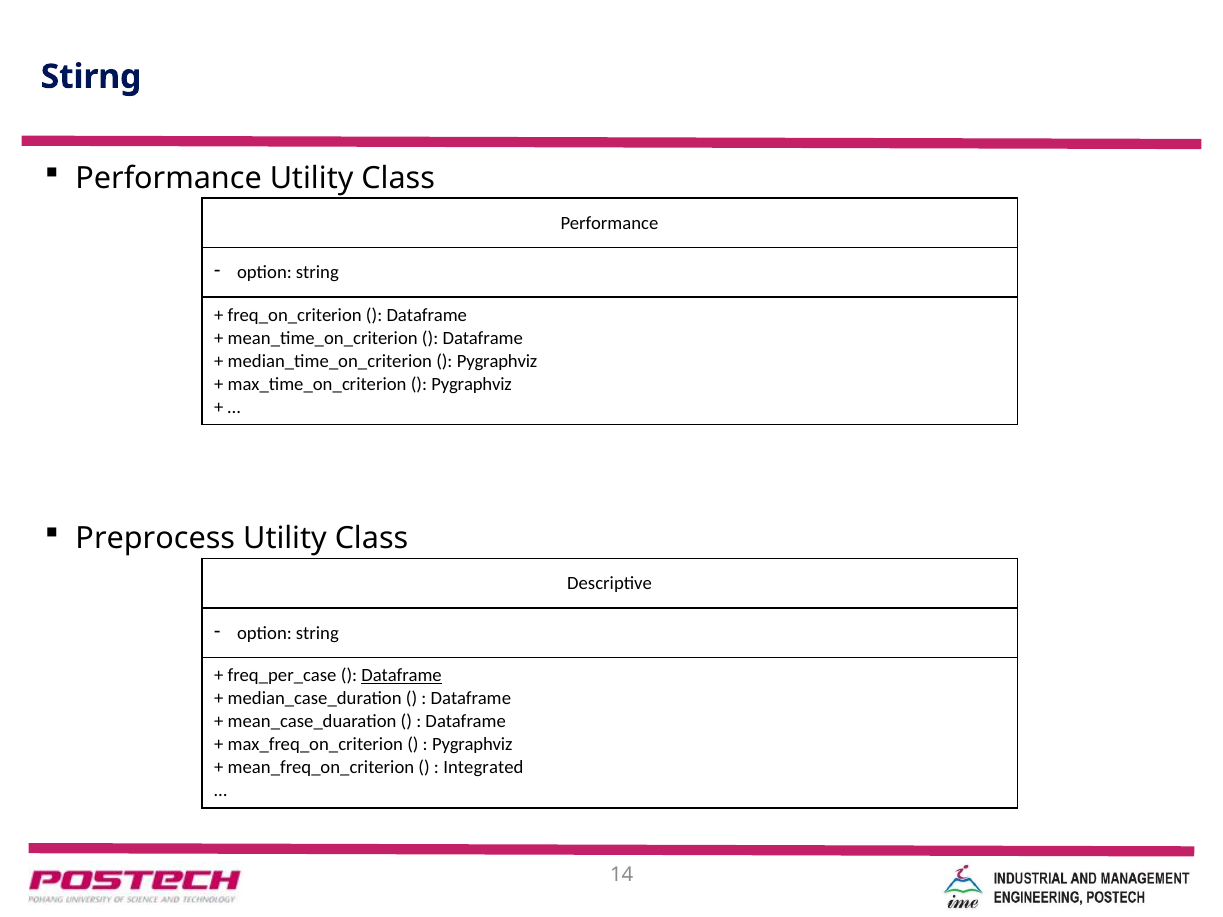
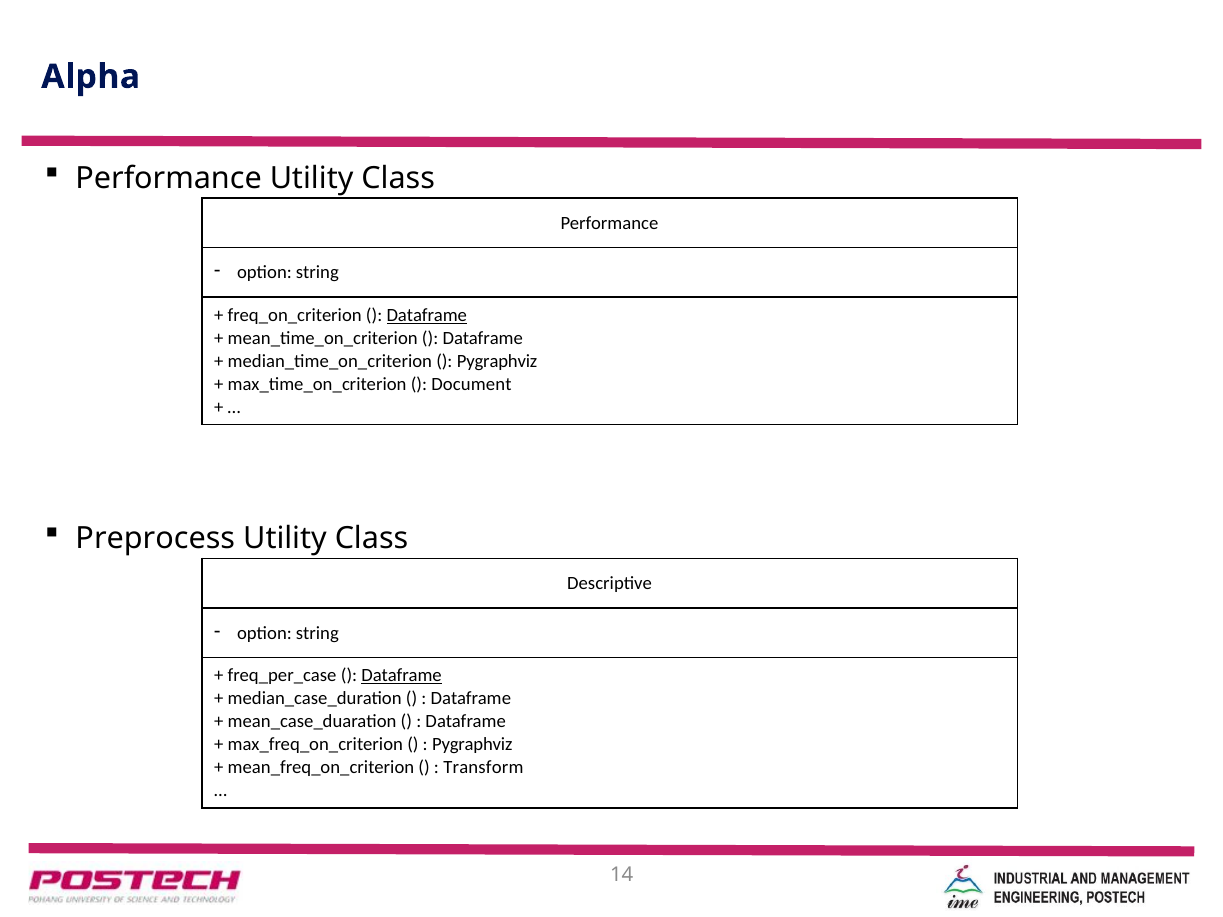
Stirng: Stirng -> Alpha
Dataframe at (427, 315) underline: none -> present
Pygraphviz at (472, 384): Pygraphviz -> Document
Integrated: Integrated -> Transform
